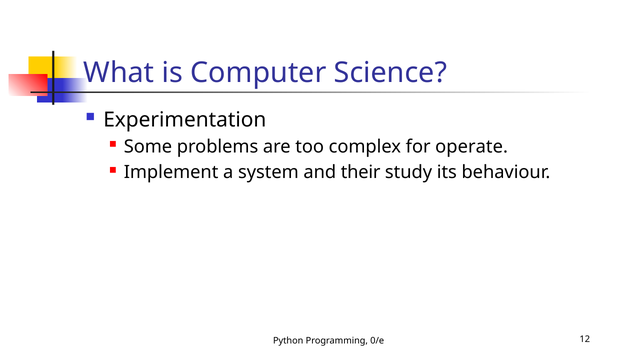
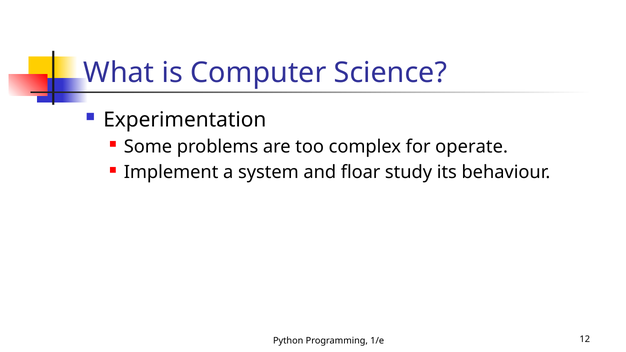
their: their -> floar
0/e: 0/e -> 1/e
